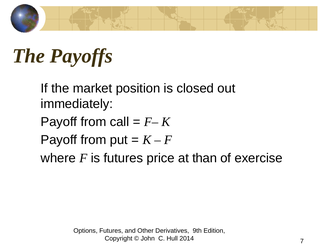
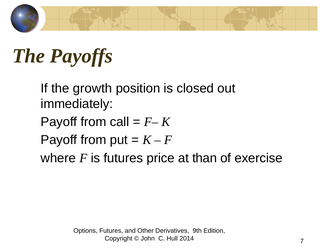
market: market -> growth
